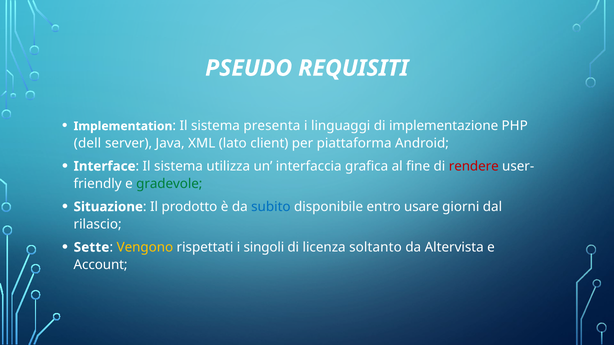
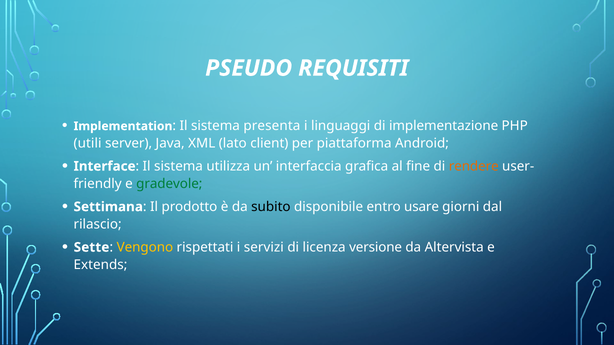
dell: dell -> utili
rendere colour: red -> orange
Situazione: Situazione -> Settimana
subito colour: blue -> black
singoli: singoli -> servizi
soltanto: soltanto -> versione
Account: Account -> Extends
